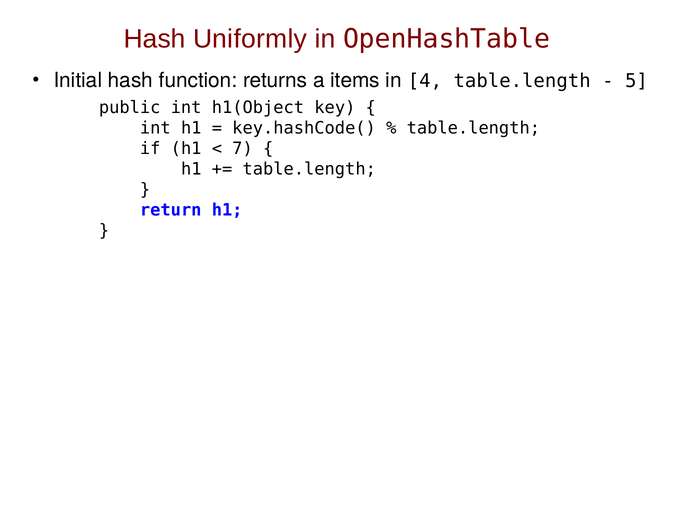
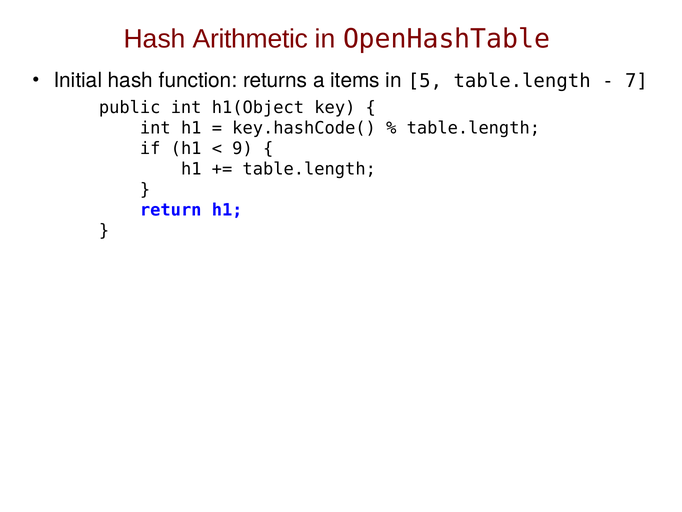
Uniformly: Uniformly -> Arithmetic
4: 4 -> 5
5: 5 -> 7
7: 7 -> 9
